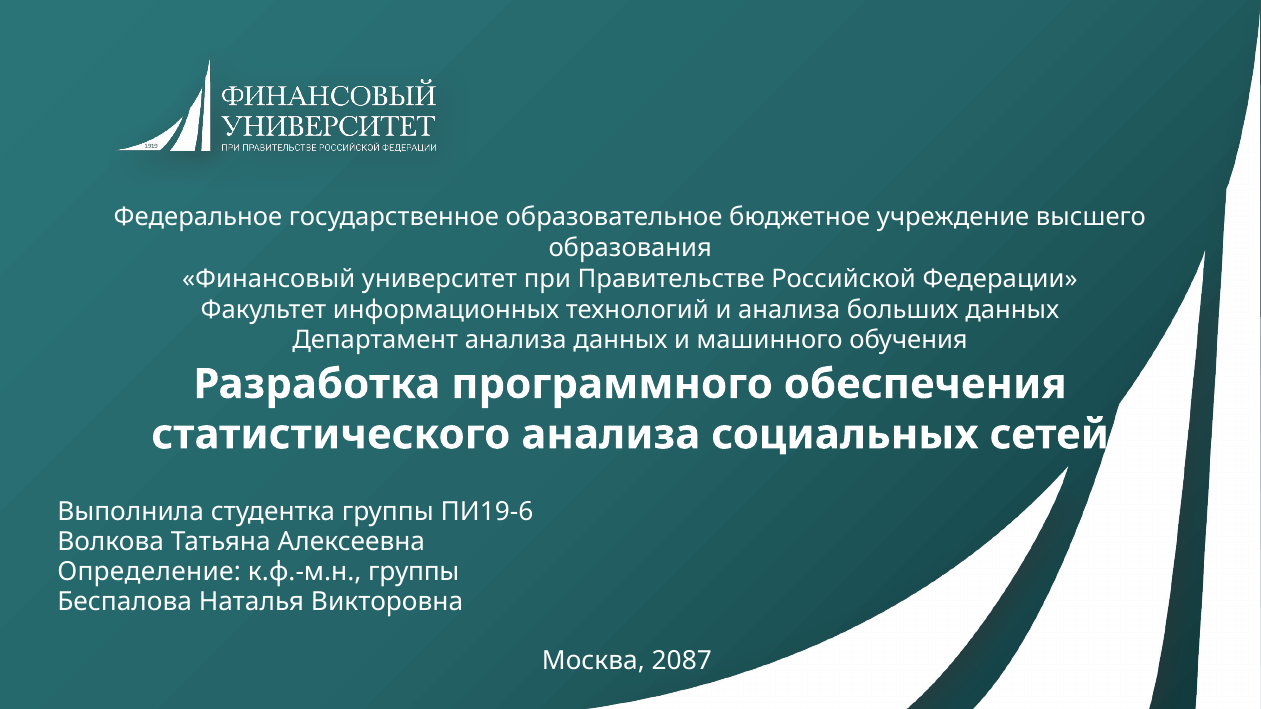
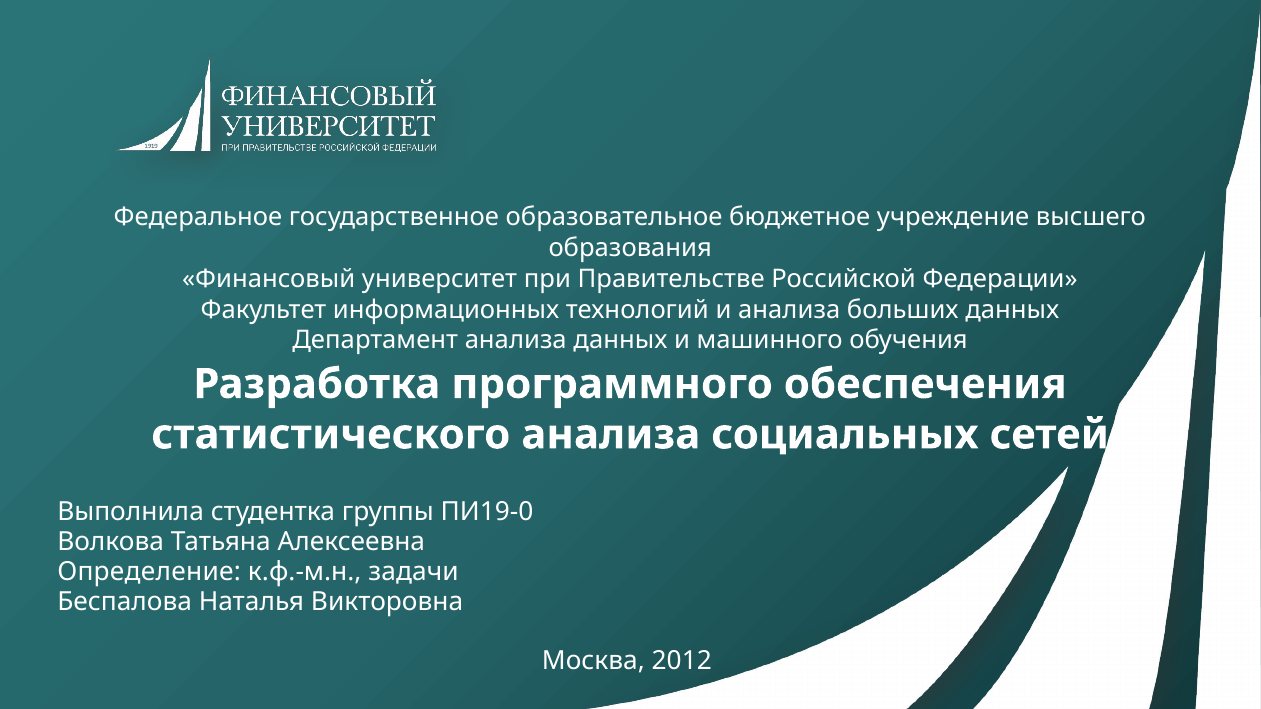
ПИ19-6: ПИ19-6 -> ПИ19-0
к.ф.-м.н группы: группы -> задачи
2087: 2087 -> 2012
